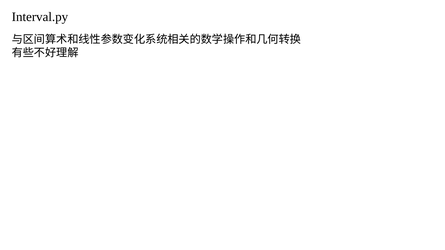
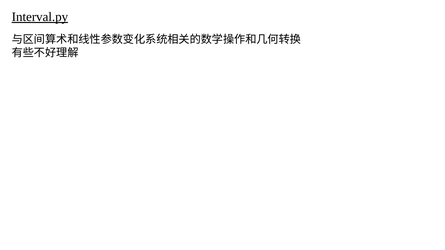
Interval.py underline: none -> present
